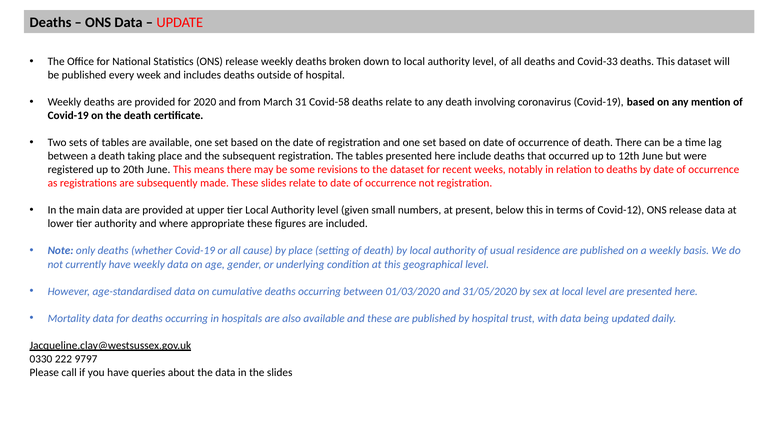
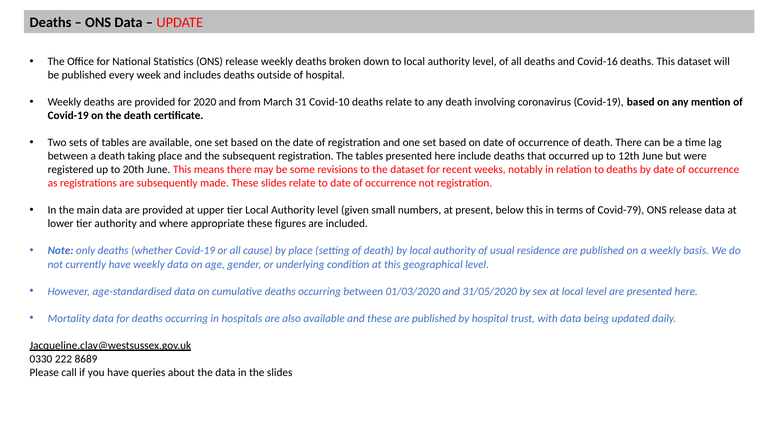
Covid-33: Covid-33 -> Covid-16
Covid-58: Covid-58 -> Covid-10
Covid-12: Covid-12 -> Covid-79
9797: 9797 -> 8689
